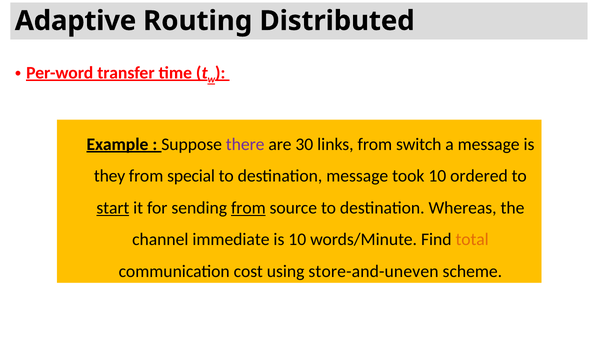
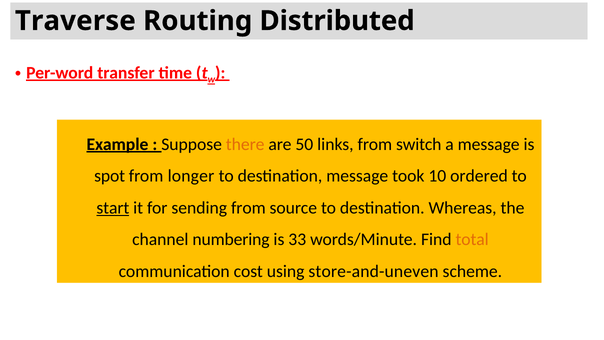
Adaptive: Adaptive -> Traverse
there colour: purple -> orange
30: 30 -> 50
they: they -> spot
special: special -> longer
from at (248, 208) underline: present -> none
immediate: immediate -> numbering
is 10: 10 -> 33
